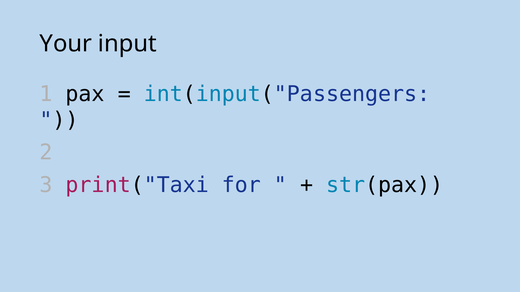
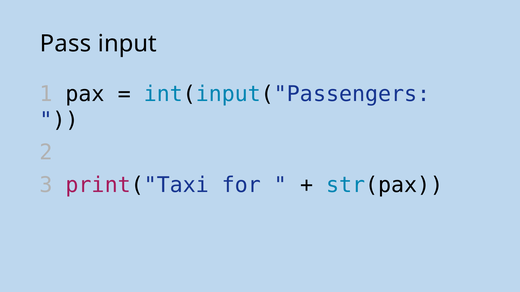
Your: Your -> Pass
